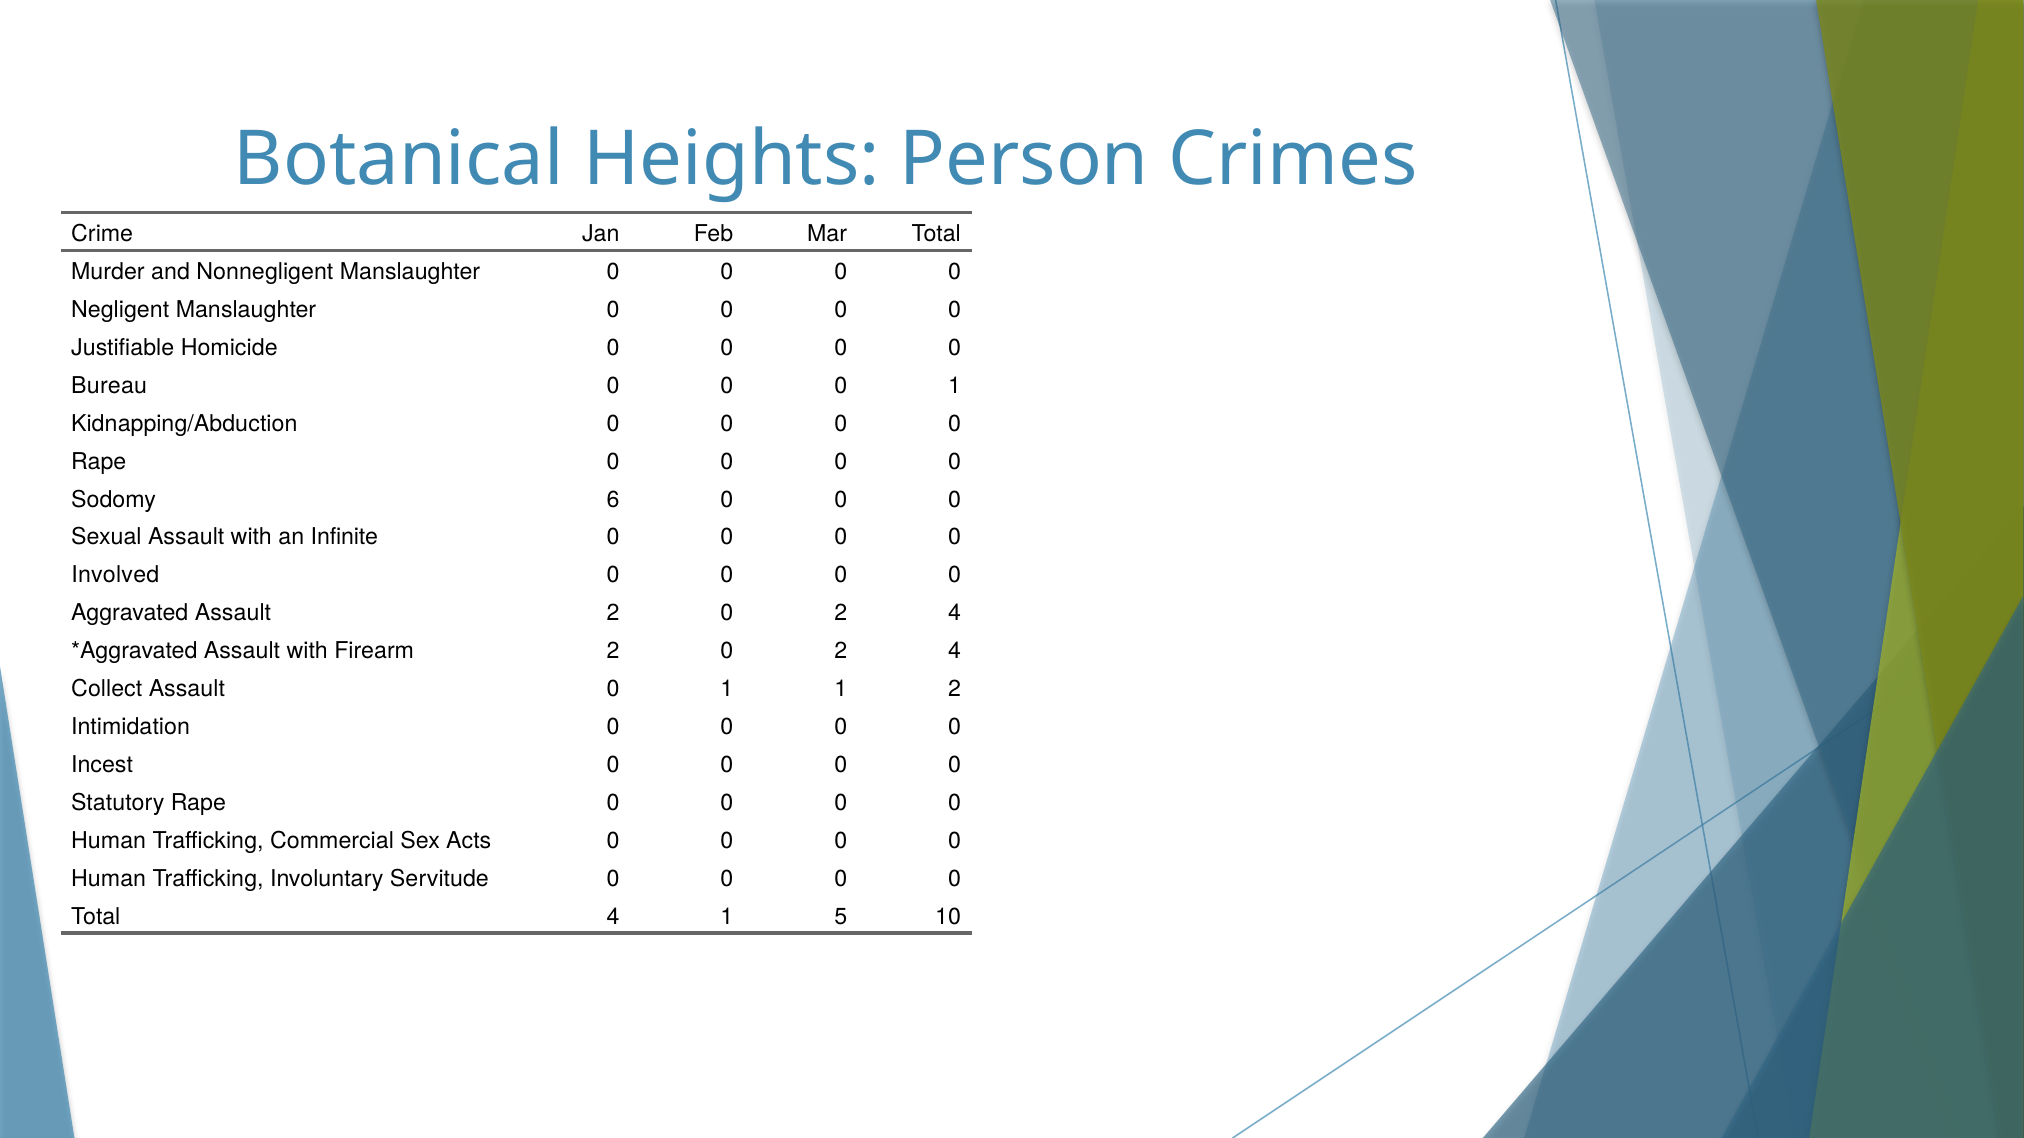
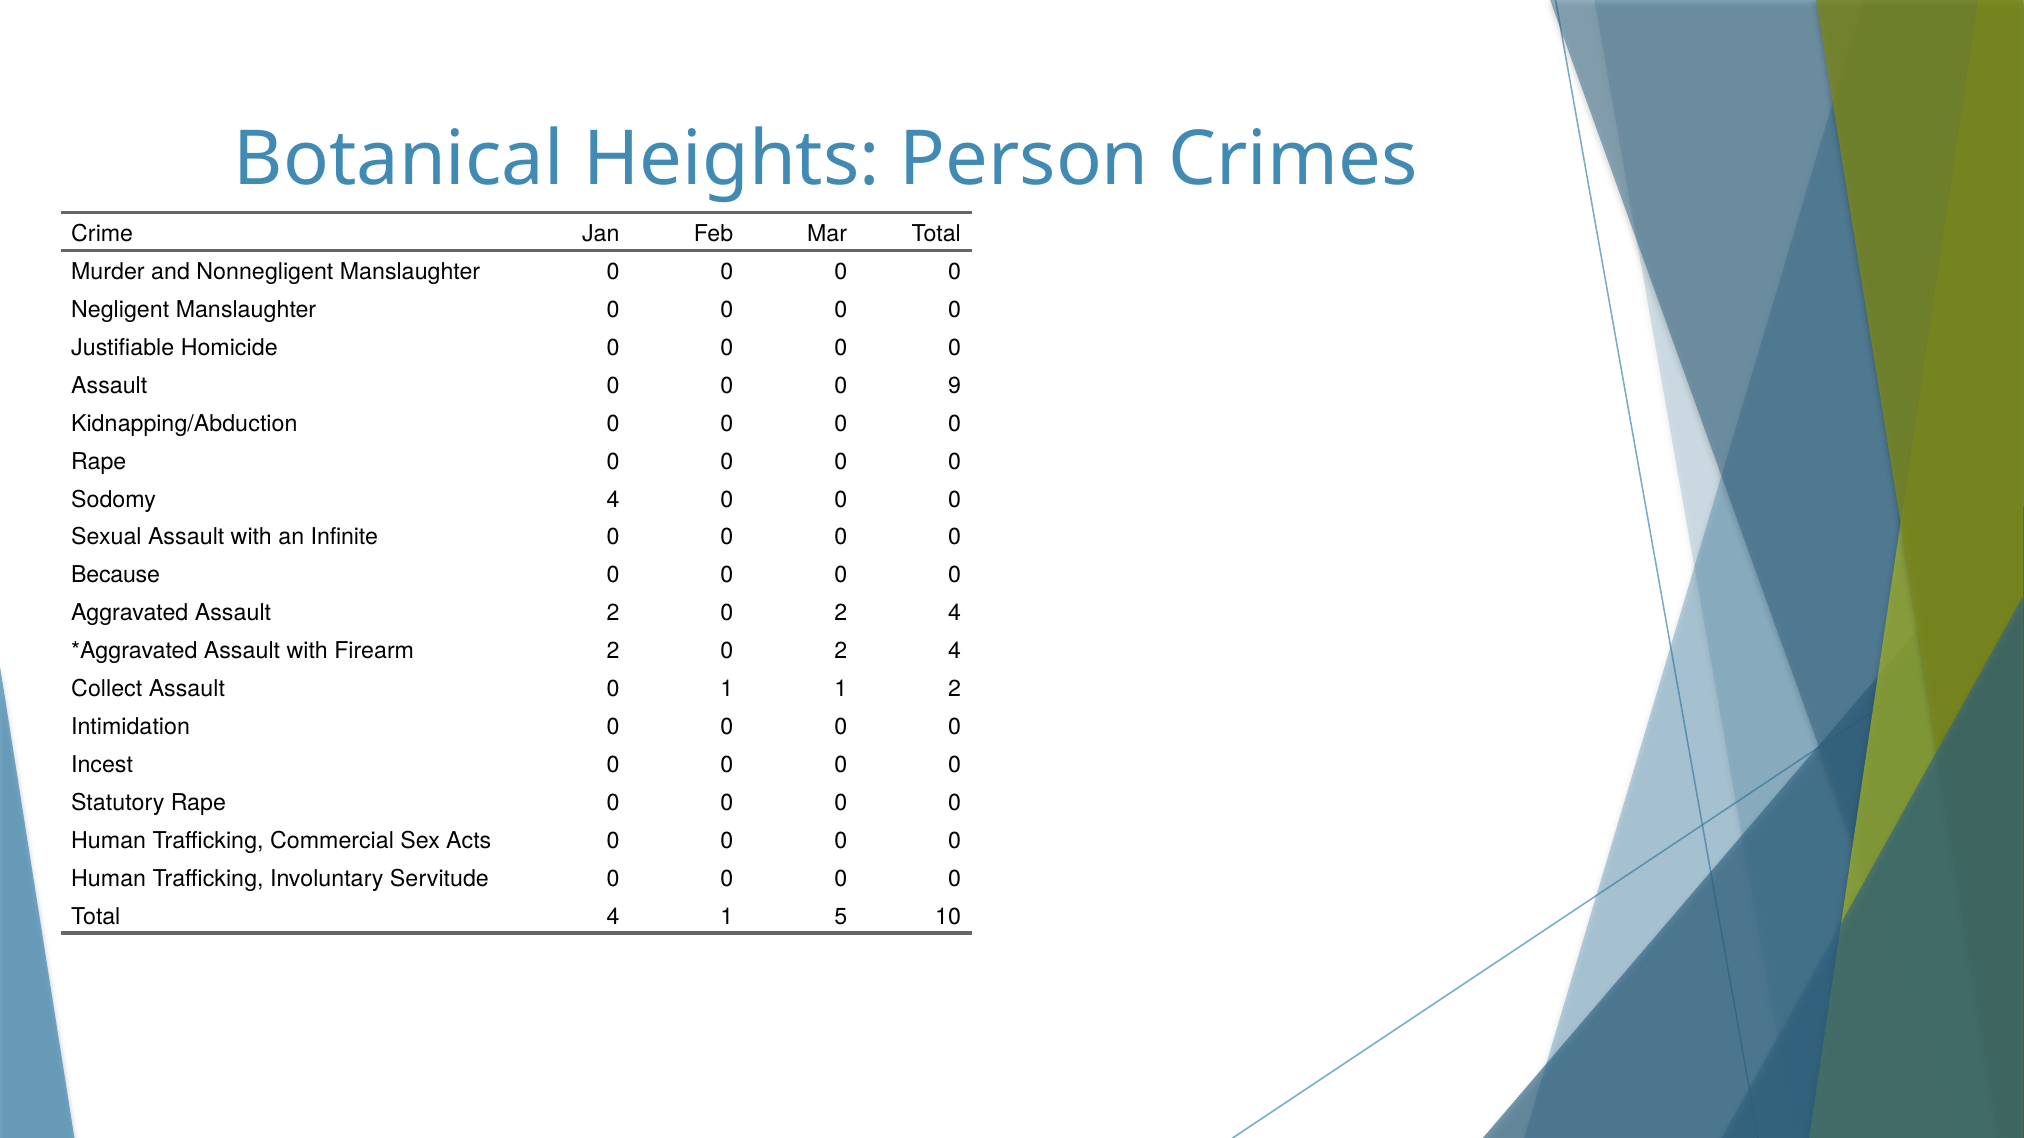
Bureau at (109, 386): Bureau -> Assault
0 0 1: 1 -> 9
Sodomy 6: 6 -> 4
Involved: Involved -> Because
